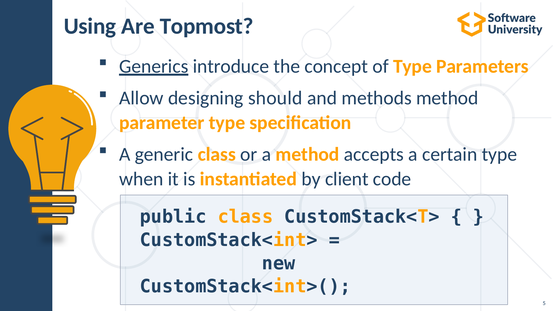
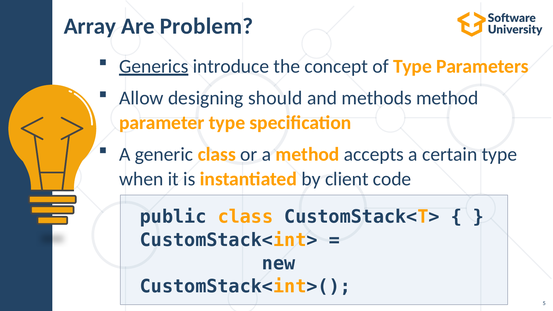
Using: Using -> Array
Topmost: Topmost -> Problem
